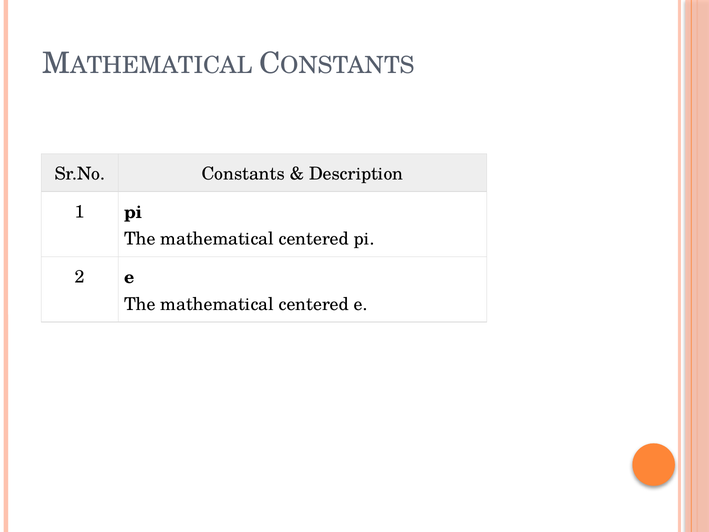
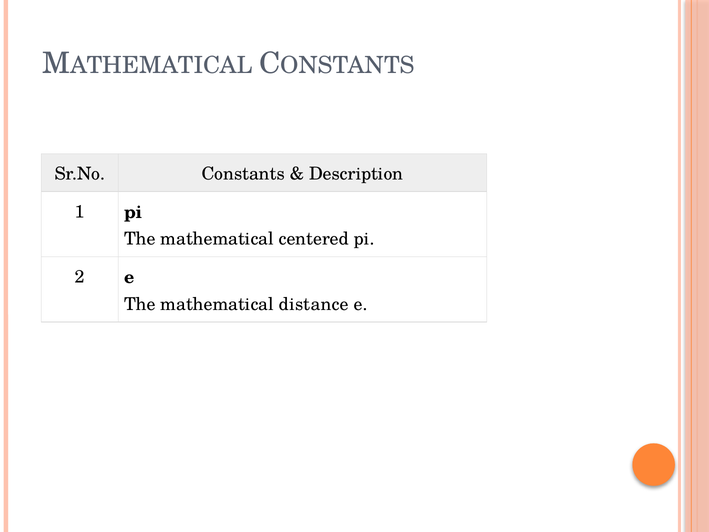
centered at (314, 304): centered -> distance
